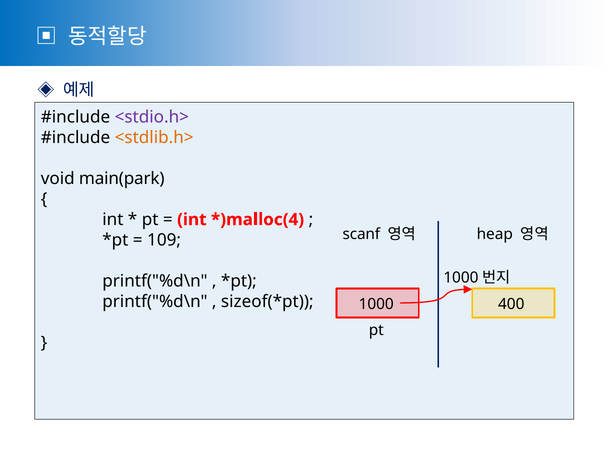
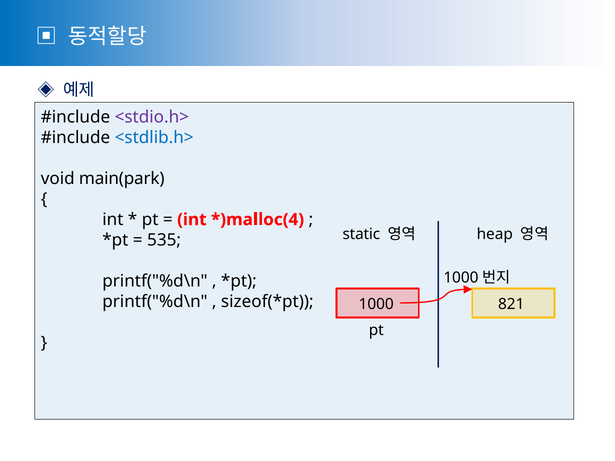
<stdlib.h> colour: orange -> blue
scanf: scanf -> static
109: 109 -> 535
400: 400 -> 821
